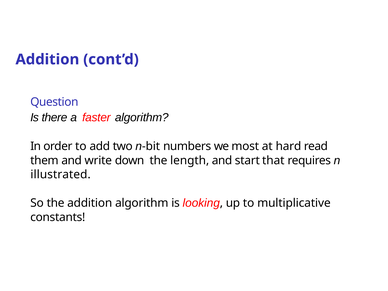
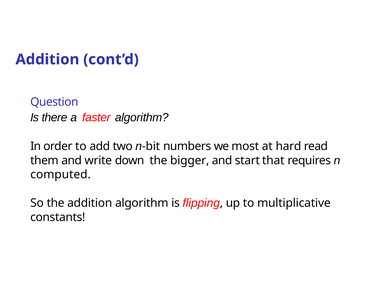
length: length -> bigger
illustrated: illustrated -> computed
looking: looking -> flipping
